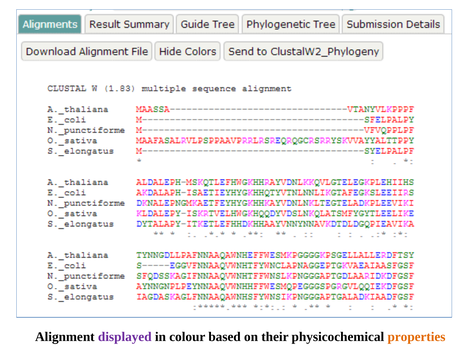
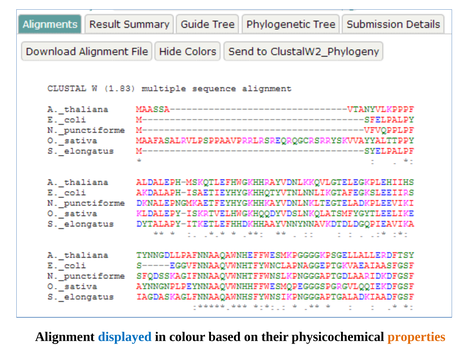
displayed colour: purple -> blue
